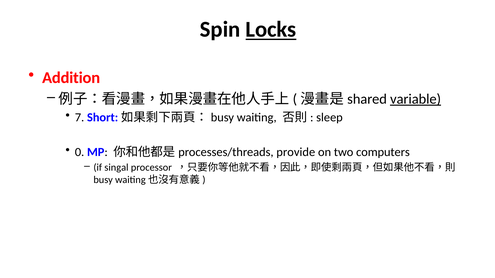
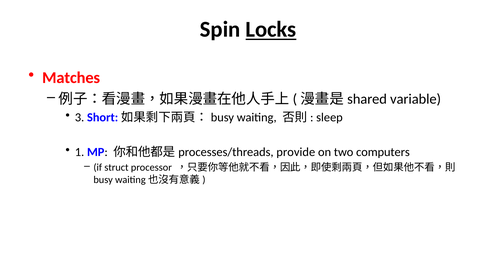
Addition: Addition -> Matches
variable underline: present -> none
7: 7 -> 3
0: 0 -> 1
singal: singal -> struct
